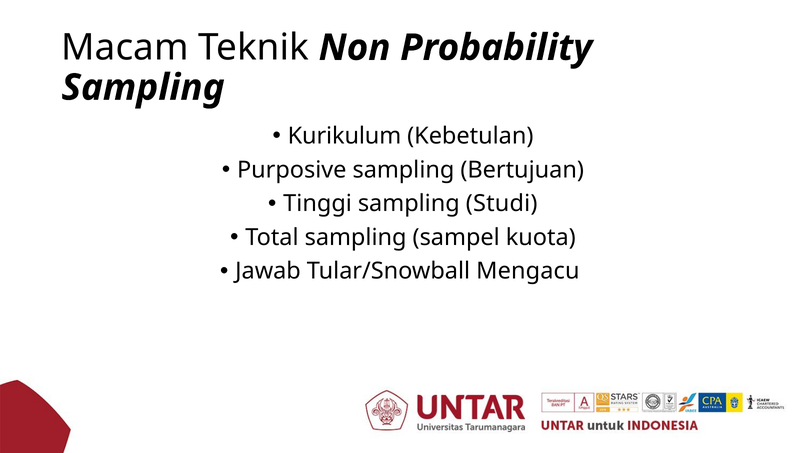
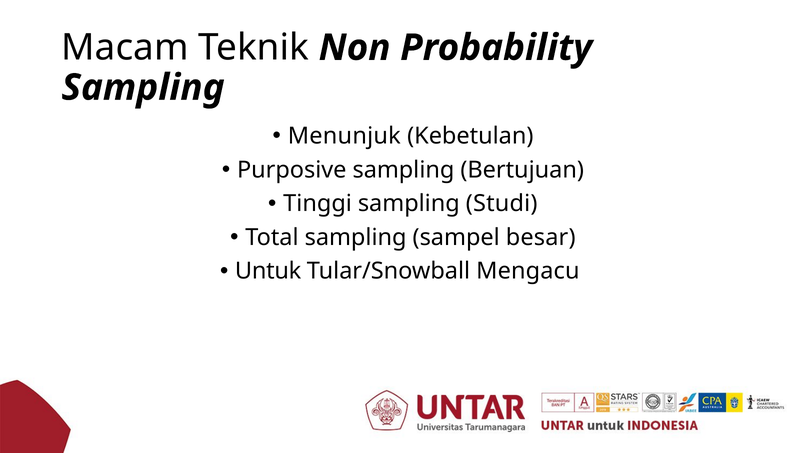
Kurikulum: Kurikulum -> Menunjuk
kuota: kuota -> besar
Jawab: Jawab -> Untuk
